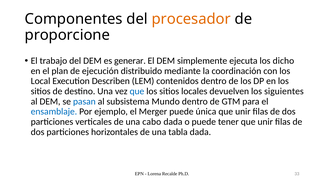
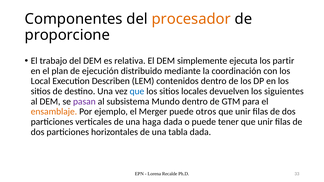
generar: generar -> relativa
dicho: dicho -> partir
pasan colour: blue -> purple
ensamblaje colour: blue -> orange
única: única -> otros
cabo: cabo -> haga
